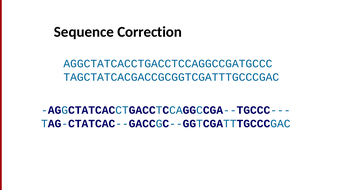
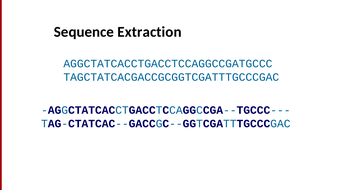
Correction: Correction -> Extraction
